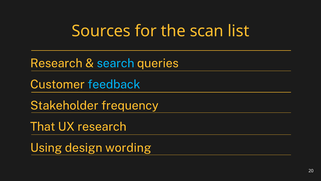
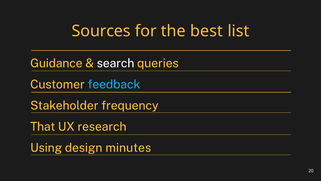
scan: scan -> best
Research at (56, 63): Research -> Guidance
search colour: light blue -> white
wording: wording -> minutes
